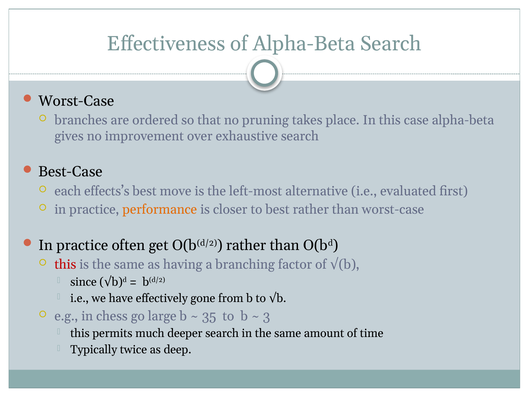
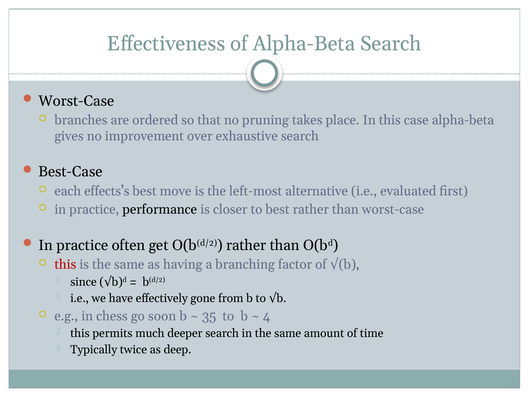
performance colour: orange -> black
large: large -> soon
3: 3 -> 4
